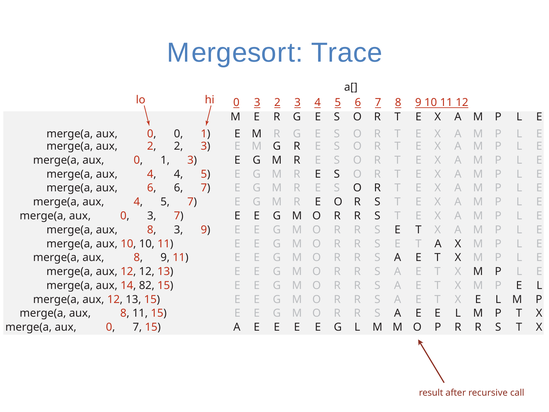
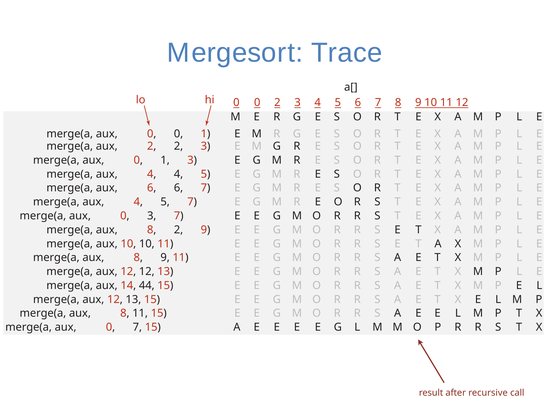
3 at (257, 102): 3 -> 0
8 3: 3 -> 2
82: 82 -> 44
